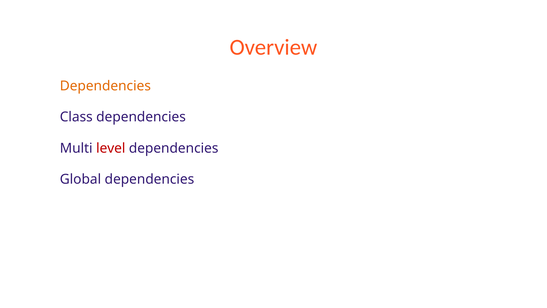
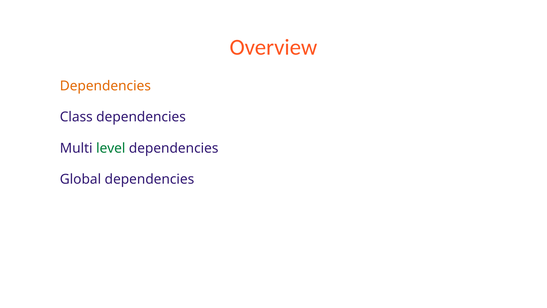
level colour: red -> green
